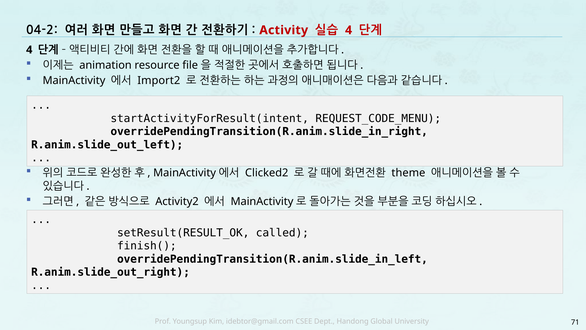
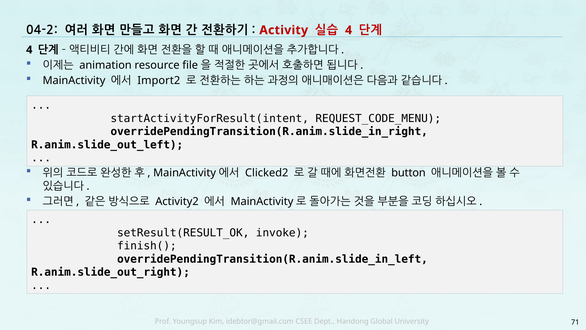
theme: theme -> button
called: called -> invoke
